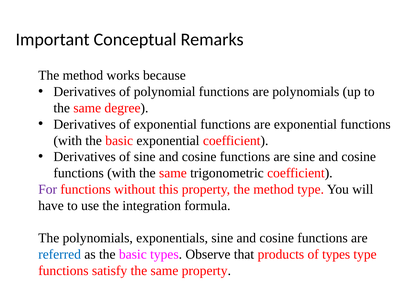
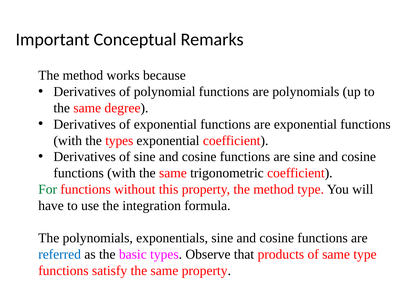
with the basic: basic -> types
For colour: purple -> green
of types: types -> same
